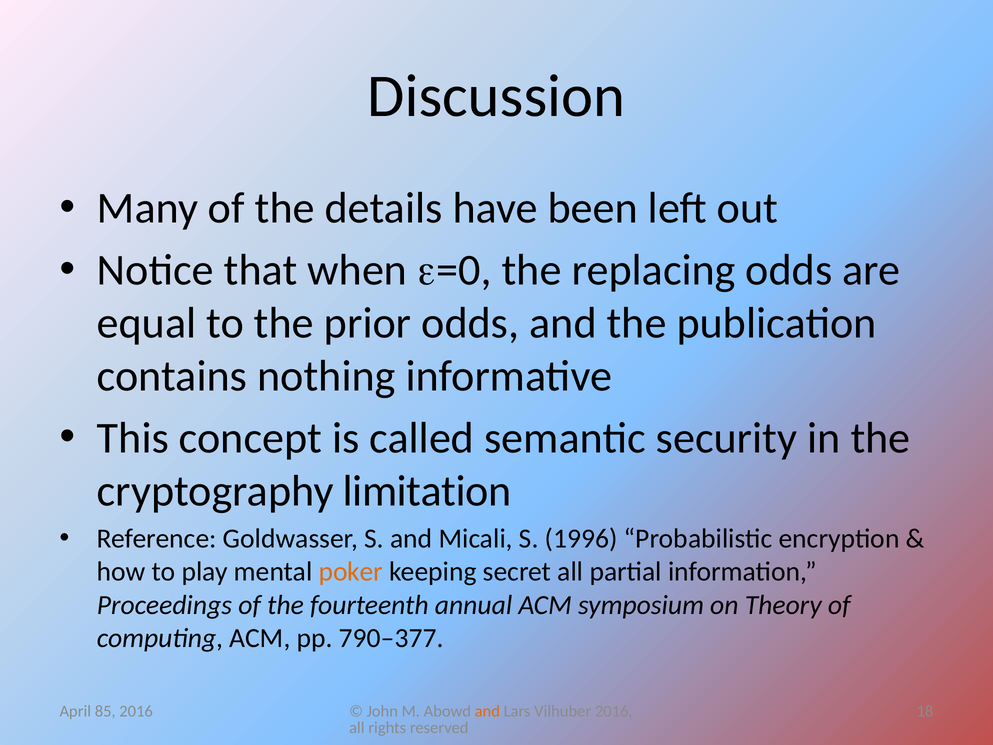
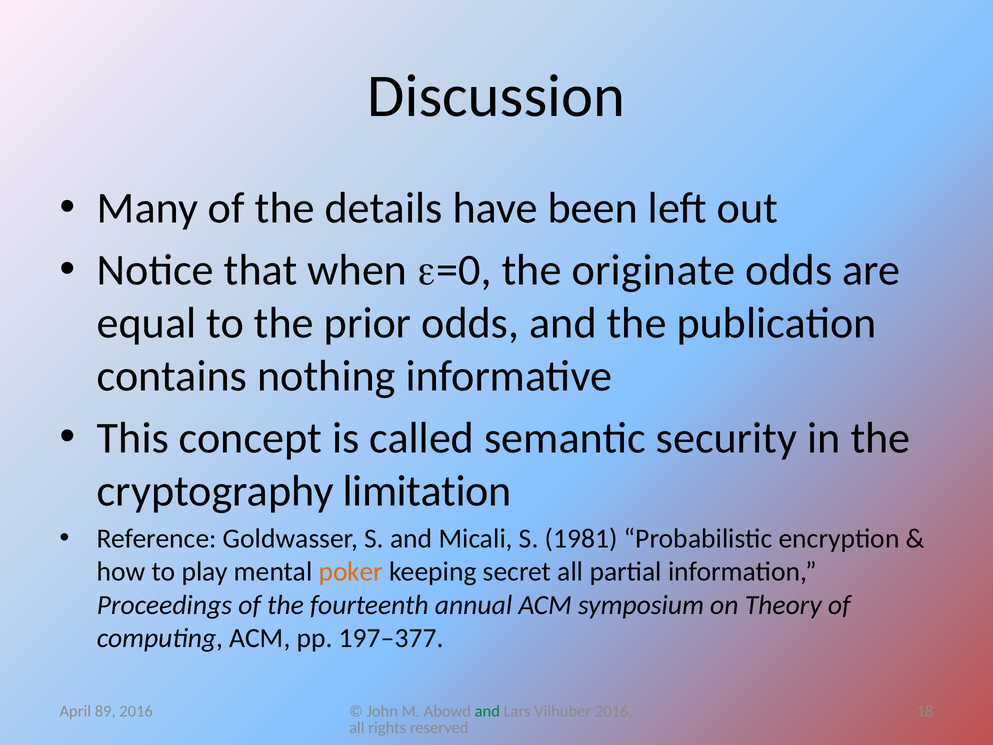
replacing: replacing -> originate
1996: 1996 -> 1981
790–377: 790–377 -> 197–377
and at (487, 711) colour: orange -> green
85: 85 -> 89
